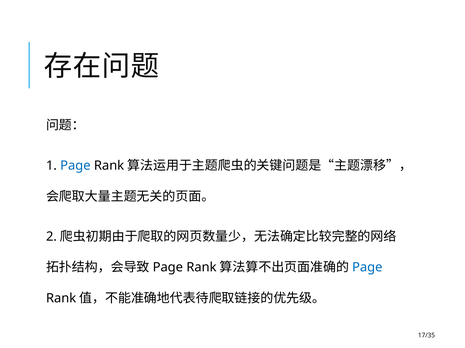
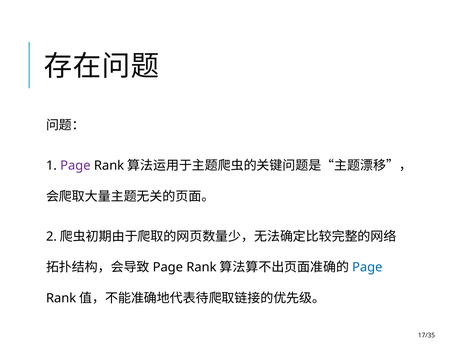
Page at (75, 166) colour: blue -> purple
